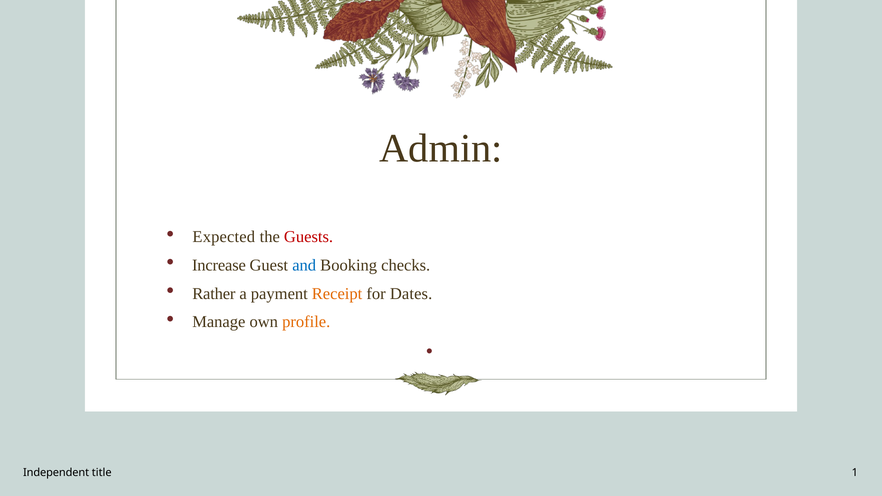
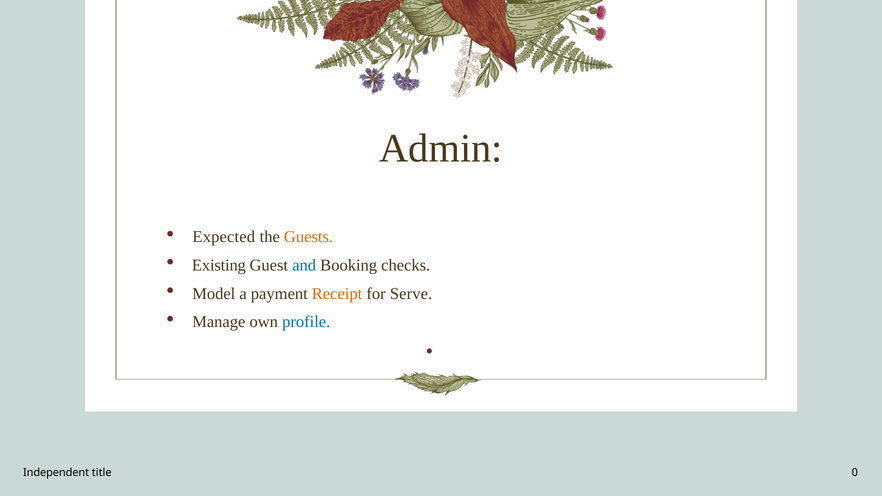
Guests colour: red -> orange
Increase: Increase -> Existing
Rather: Rather -> Model
Dates: Dates -> Serve
profile colour: orange -> blue
1: 1 -> 0
